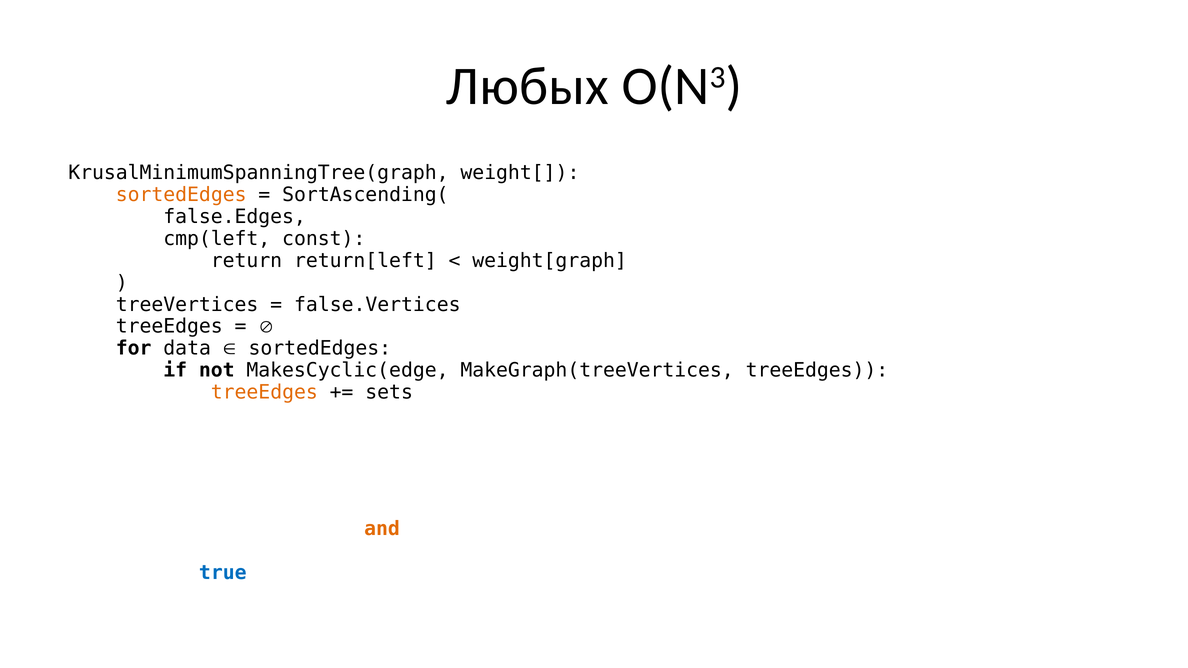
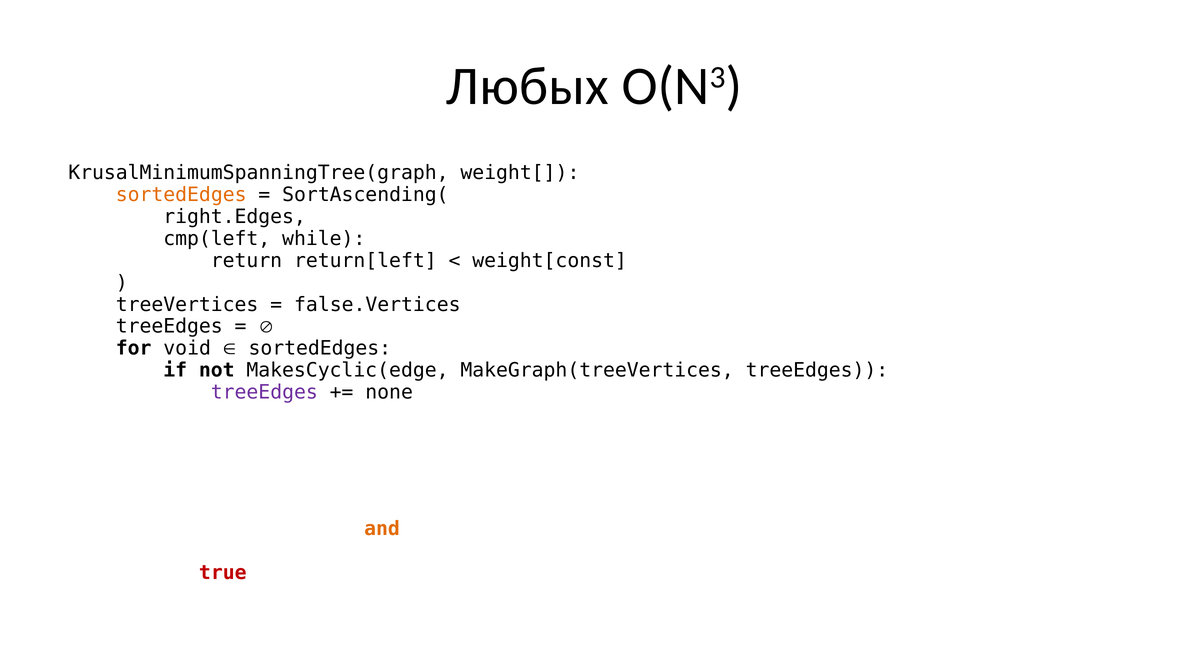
false.Edges: false.Edges -> right.Edges
cmp(left const: const -> while
weight[graph: weight[graph -> weight[const
for data: data -> void
treeEdges at (264, 392) colour: orange -> purple
sets: sets -> none
true colour: blue -> red
